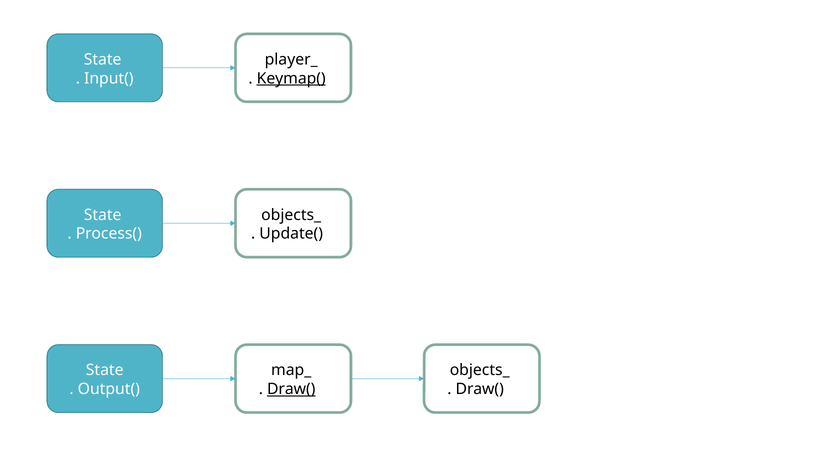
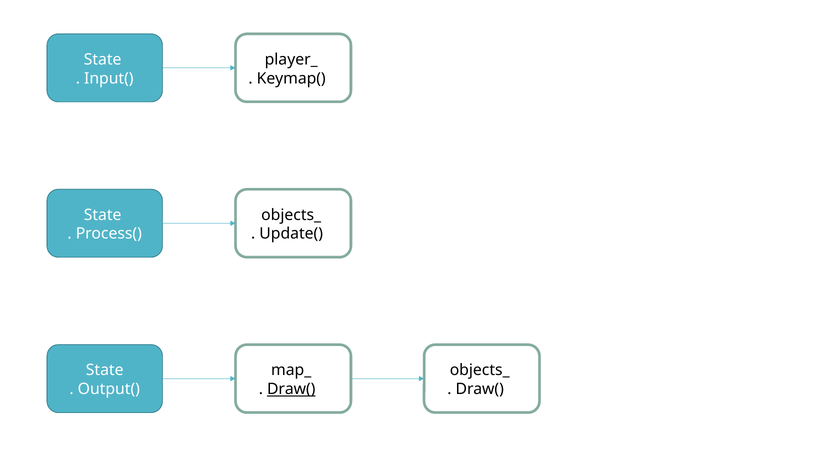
Keymap( underline: present -> none
